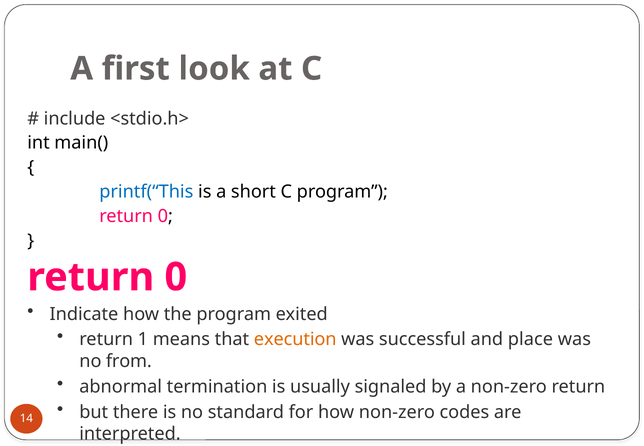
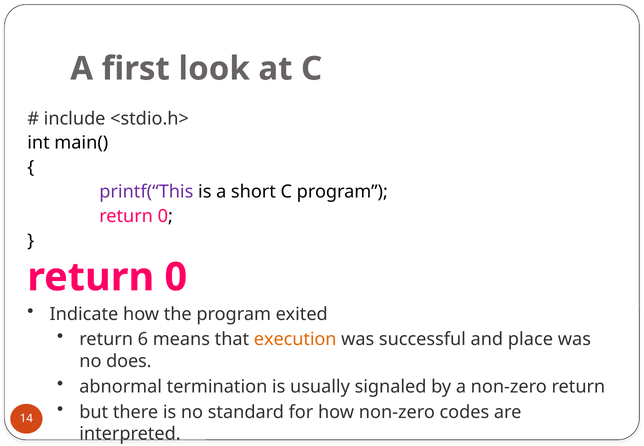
printf(“This colour: blue -> purple
1: 1 -> 6
from: from -> does
